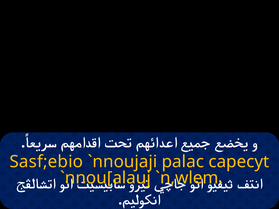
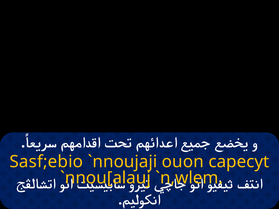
palac: palac -> ouon
